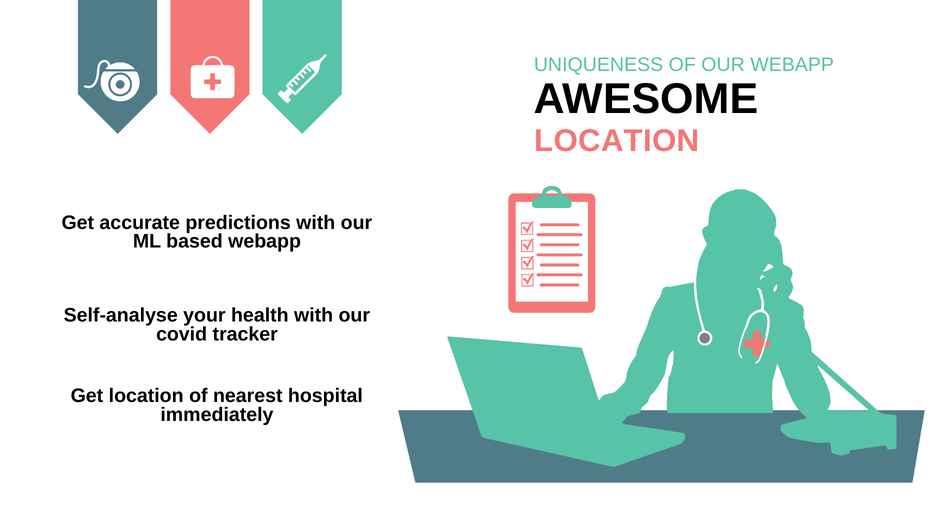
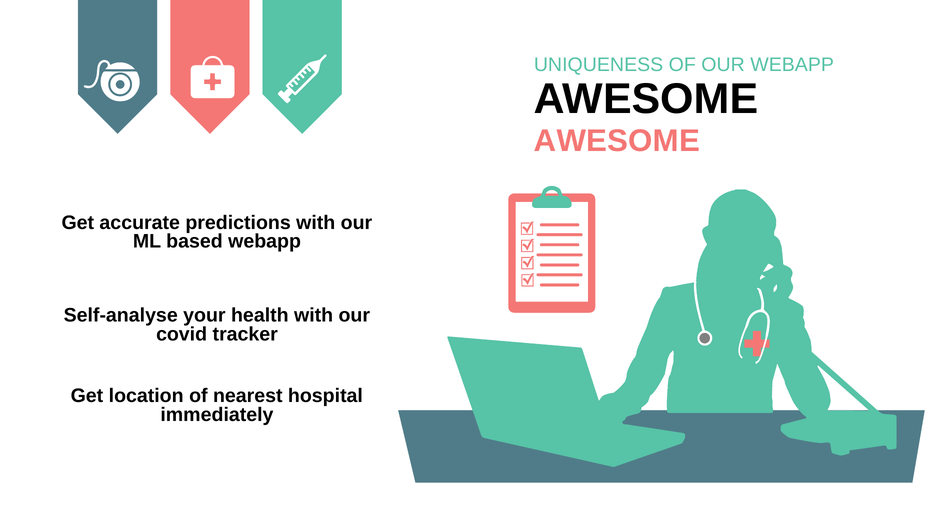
LOCATION at (617, 141): LOCATION -> AWESOME
